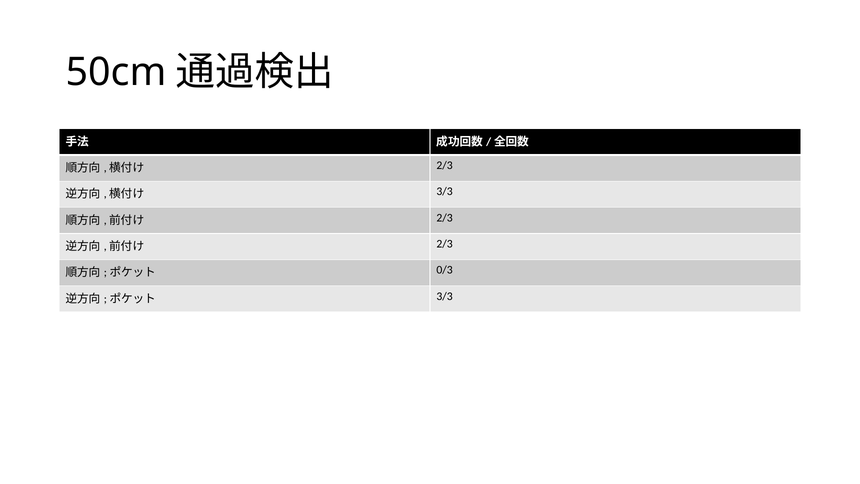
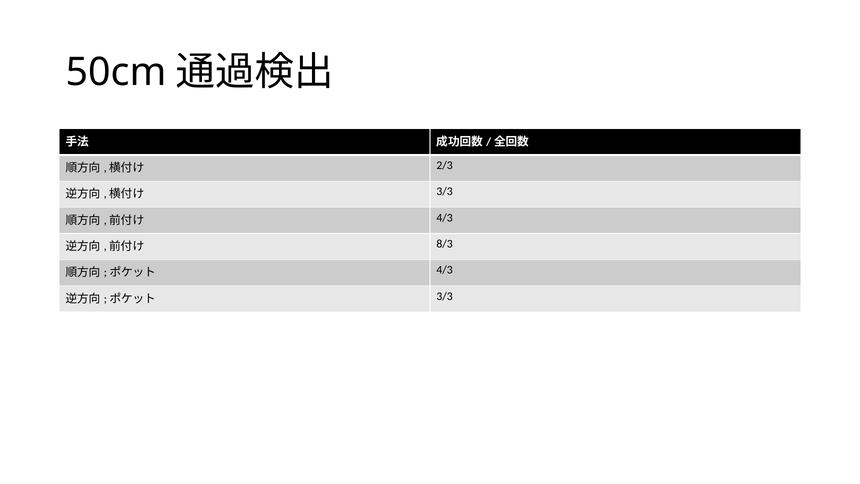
2/3 at (445, 218): 2/3 -> 4/3
2/3 at (445, 244): 2/3 -> 8/3
0/3 at (445, 270): 0/3 -> 4/3
